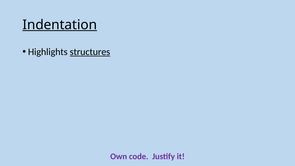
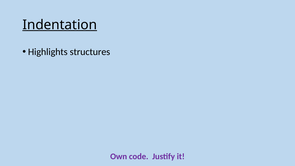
structures underline: present -> none
